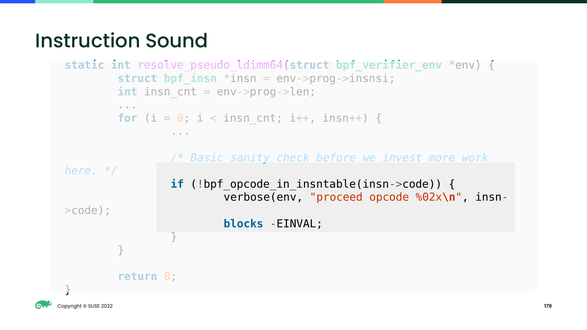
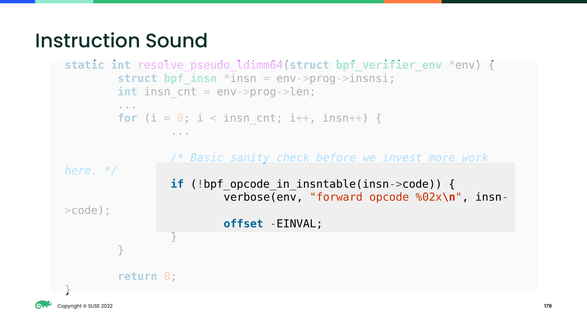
proceed: proceed -> forward
blocks: blocks -> offset
